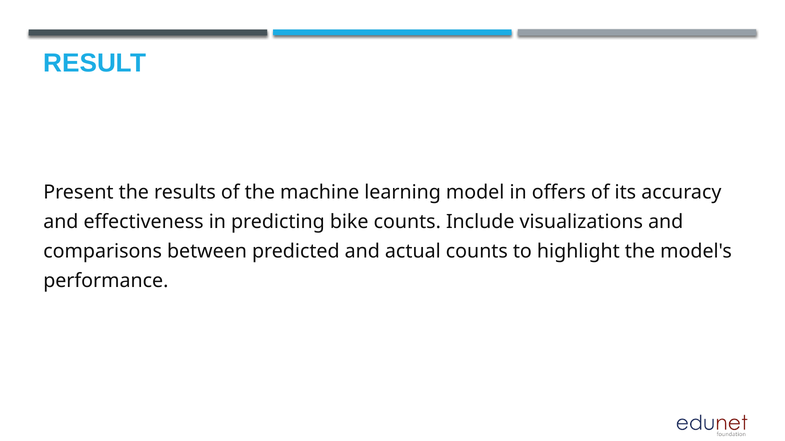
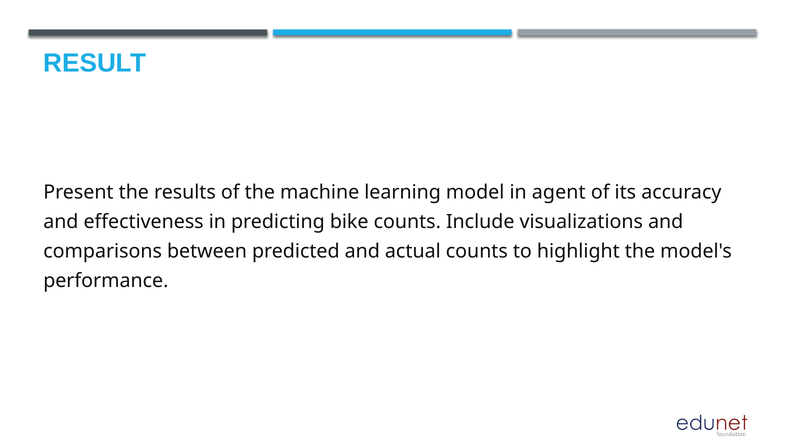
offers: offers -> agent
